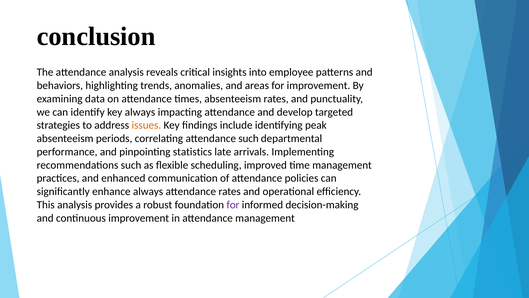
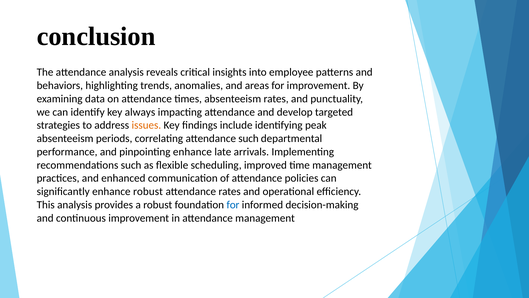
pinpointing statistics: statistics -> enhance
enhance always: always -> robust
for at (233, 204) colour: purple -> blue
